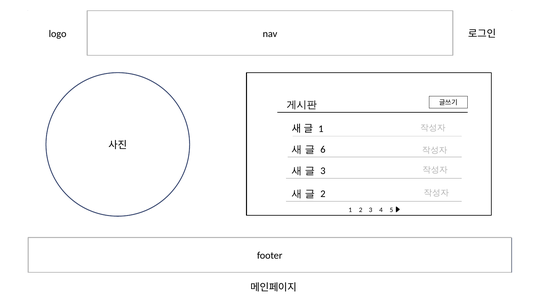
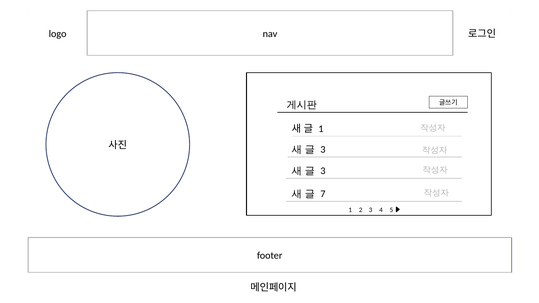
6 at (323, 150): 6 -> 3
2 at (323, 194): 2 -> 7
